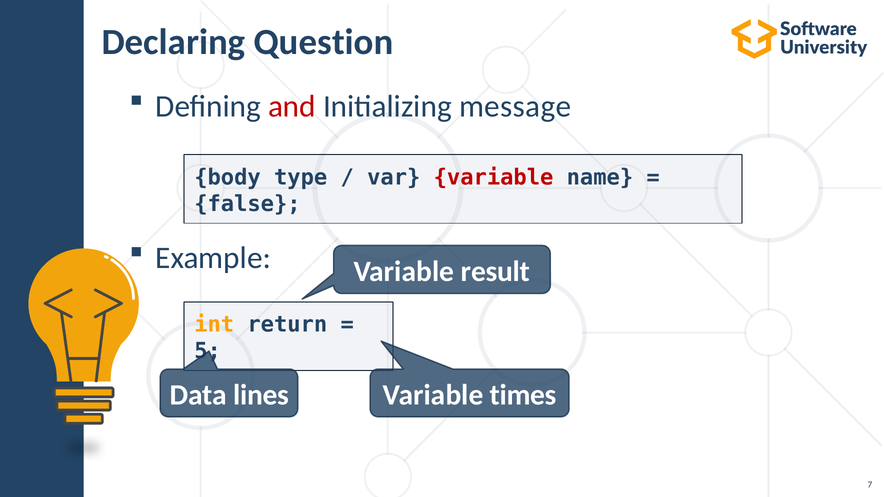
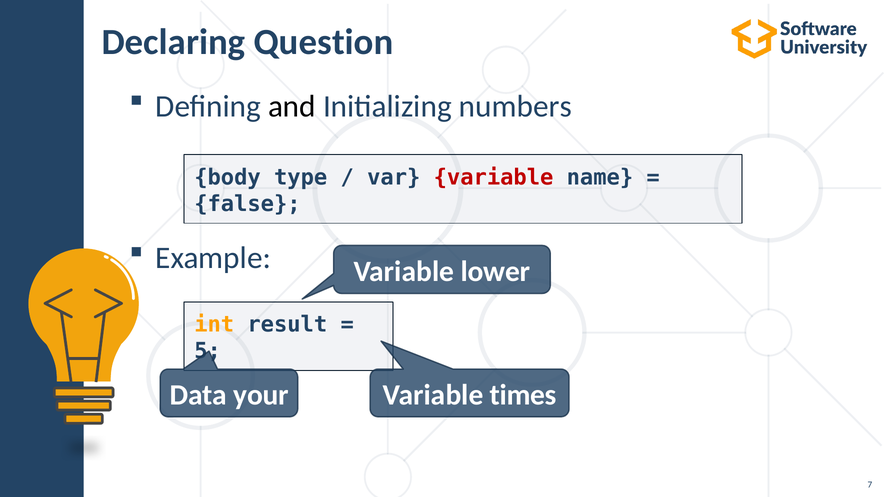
and colour: red -> black
message: message -> numbers
result: result -> lower
return: return -> result
lines: lines -> your
